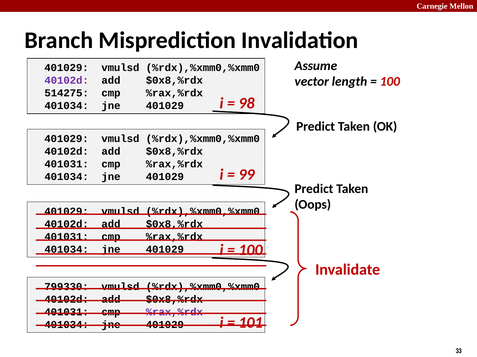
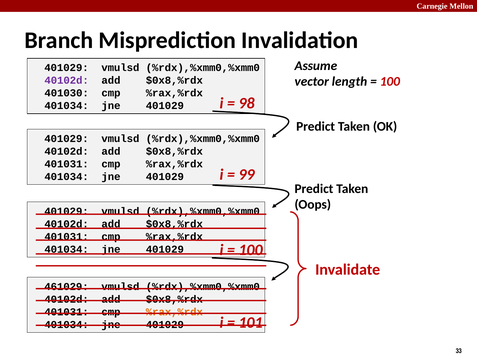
514275: 514275 -> 401030
799330: 799330 -> 461029
%rax,%rdx at (174, 313) colour: purple -> orange
